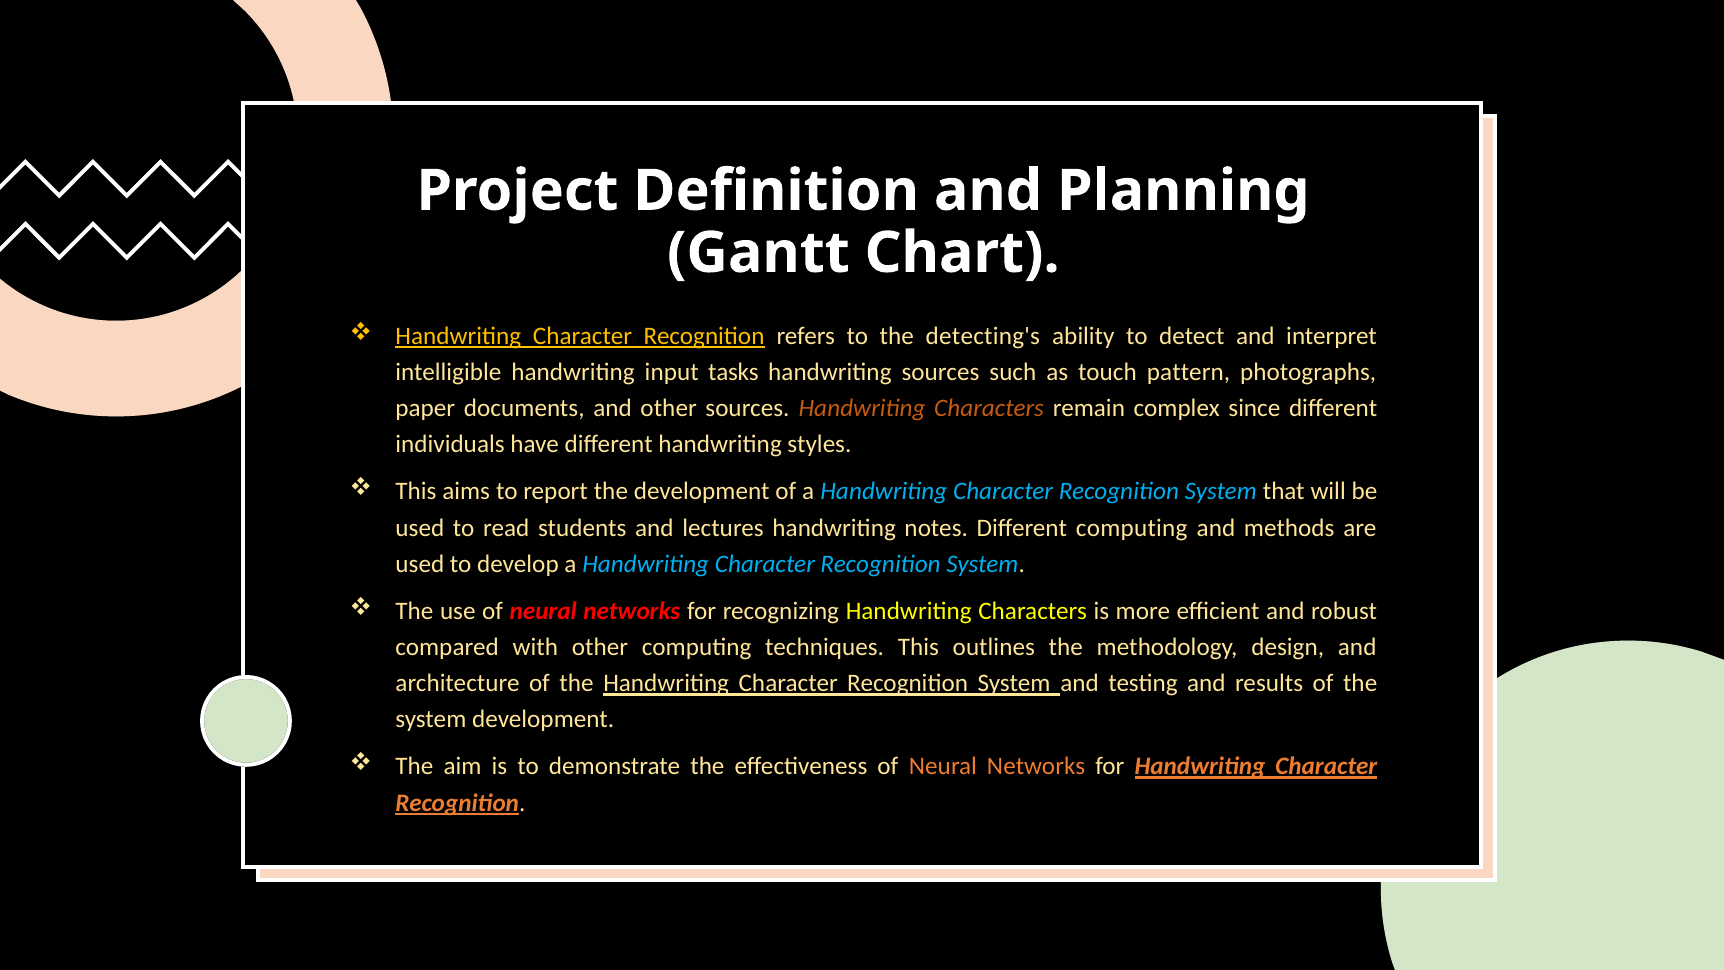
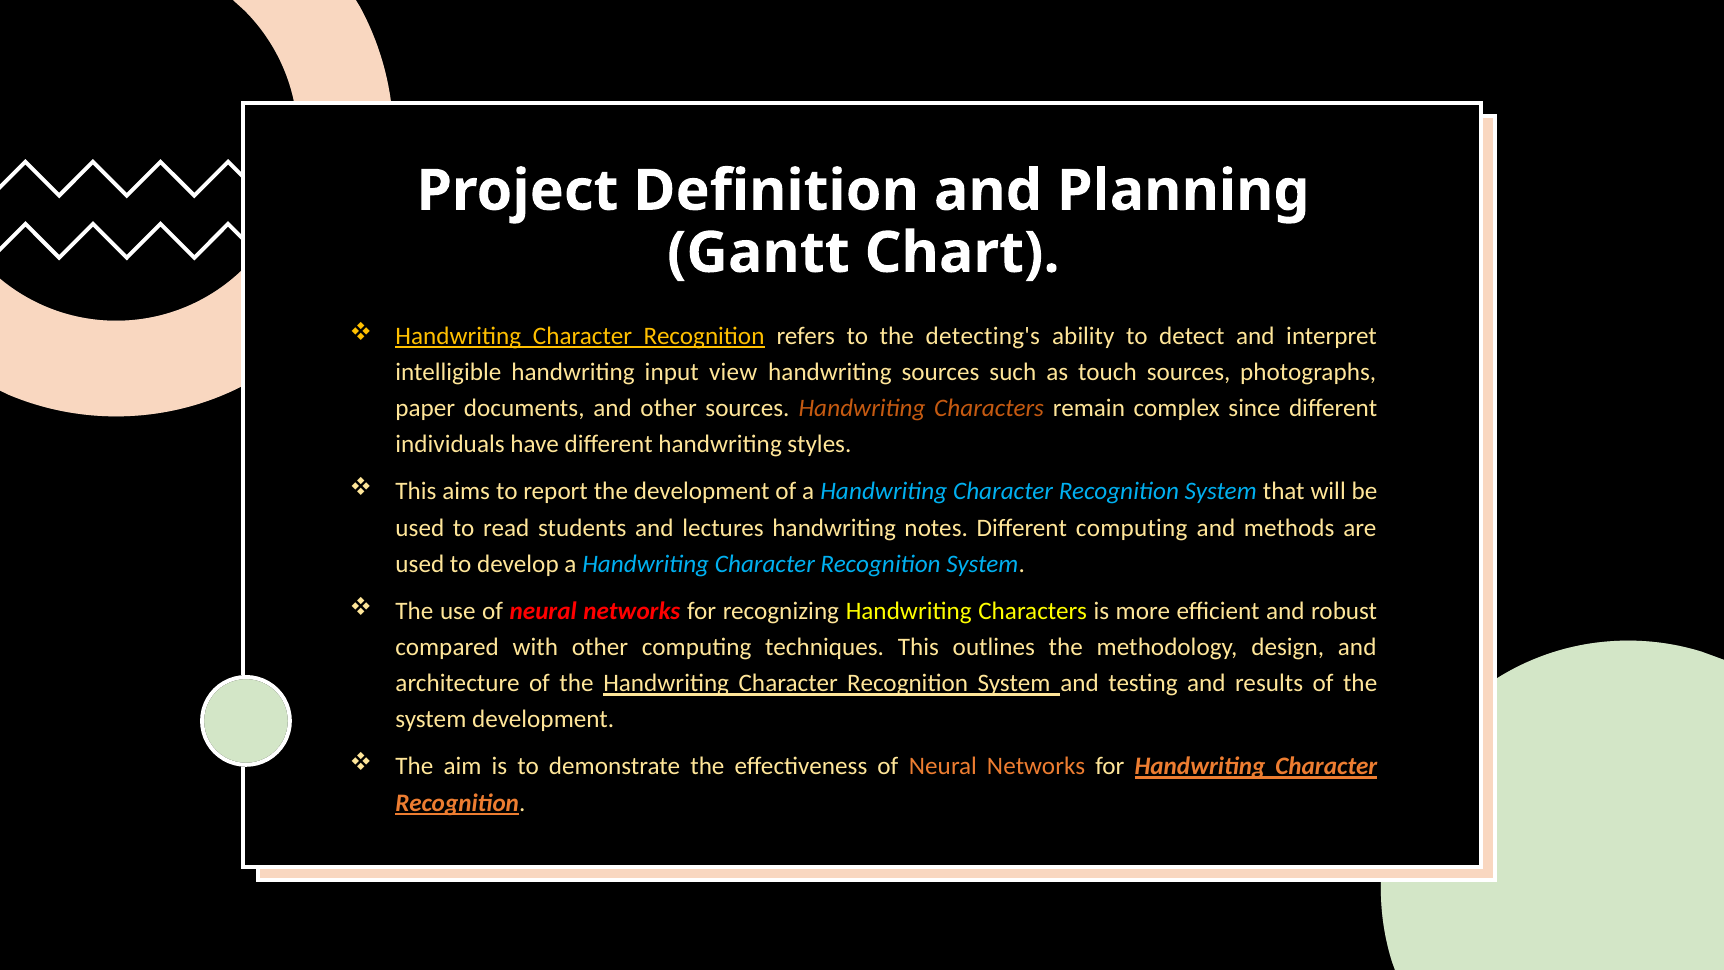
tasks: tasks -> view
touch pattern: pattern -> sources
